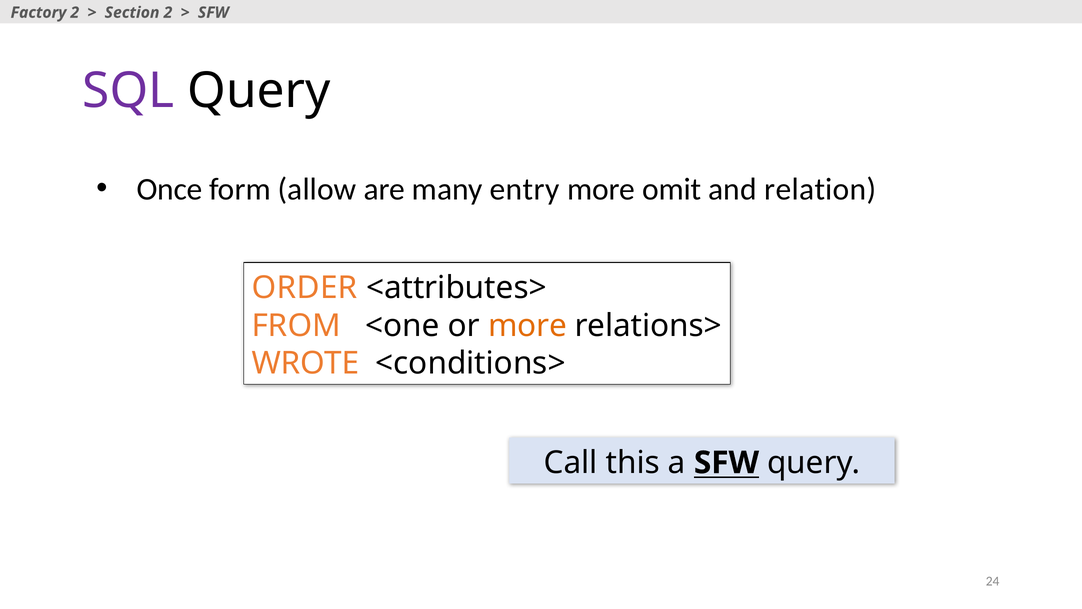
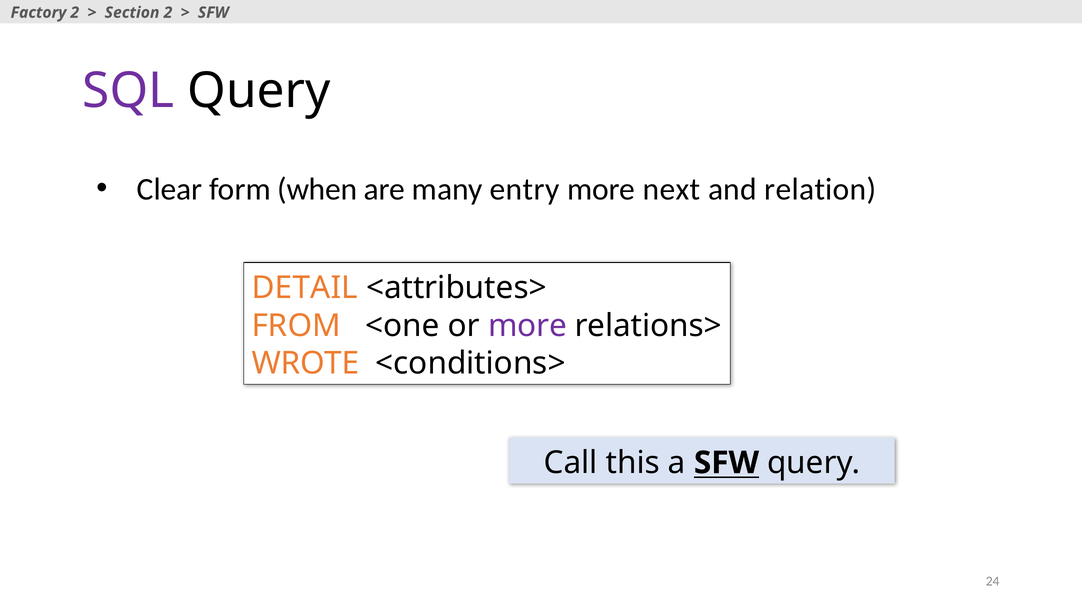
Once: Once -> Clear
allow: allow -> when
omit: omit -> next
ORDER: ORDER -> DETAIL
more at (528, 325) colour: orange -> purple
